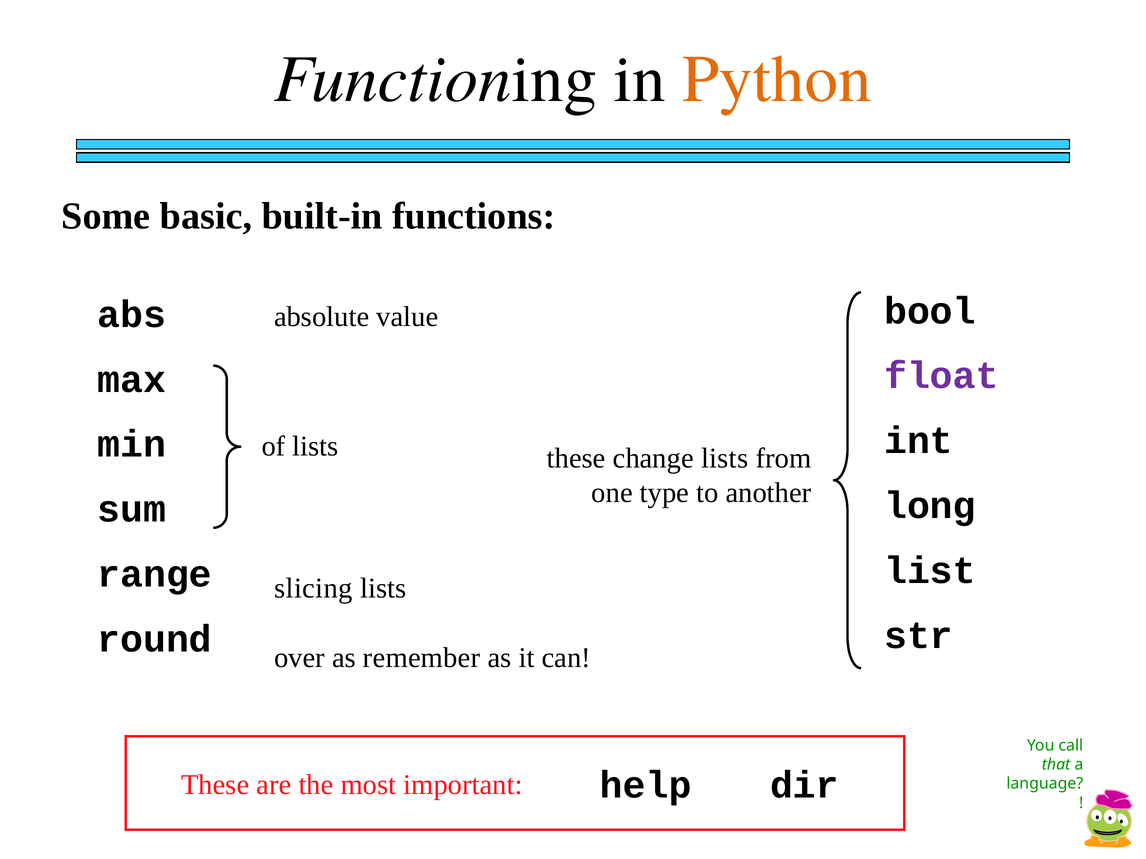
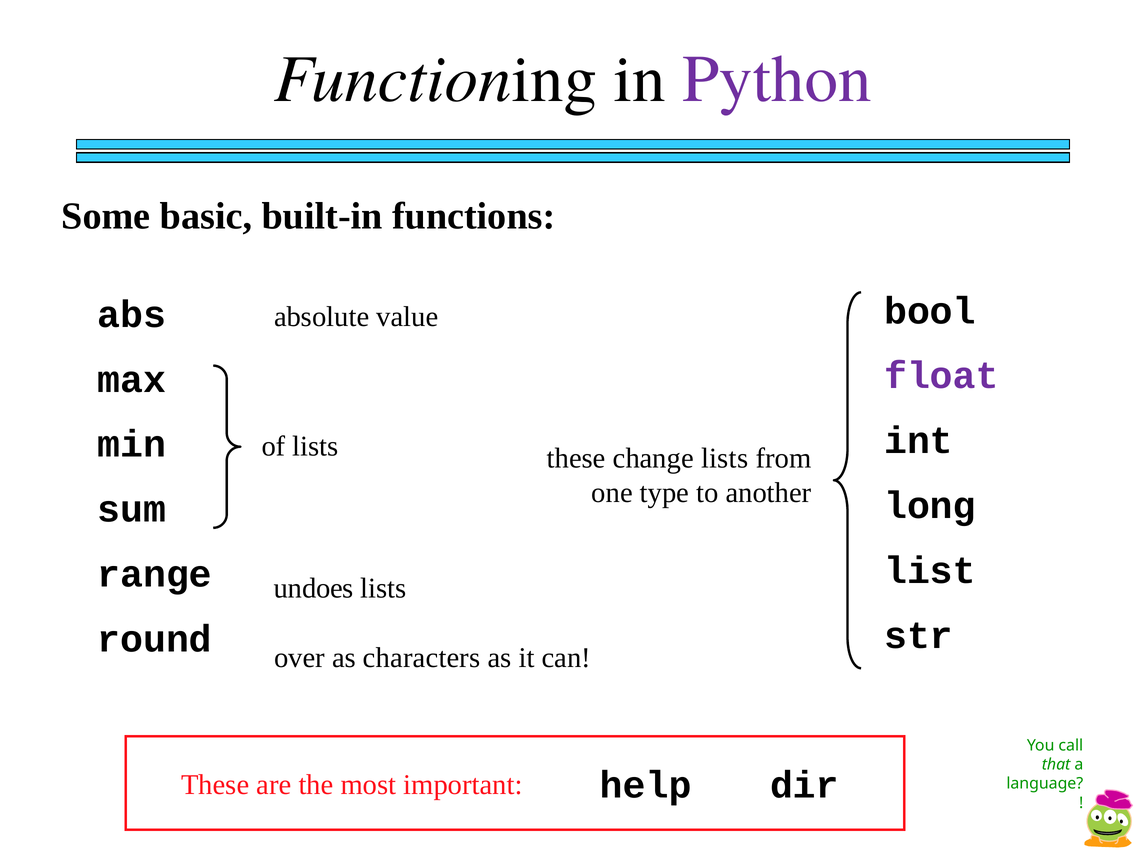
Python colour: orange -> purple
slicing: slicing -> undoes
remember: remember -> characters
